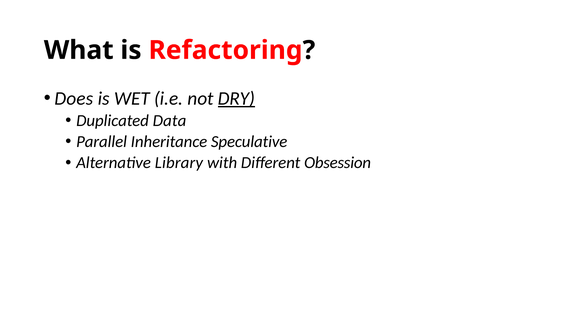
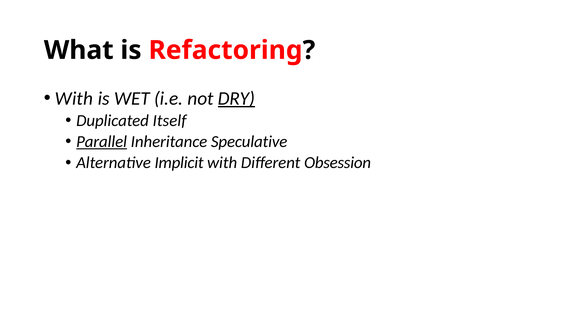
Does at (74, 98): Does -> With
Data: Data -> Itself
Parallel underline: none -> present
Library: Library -> Implicit
